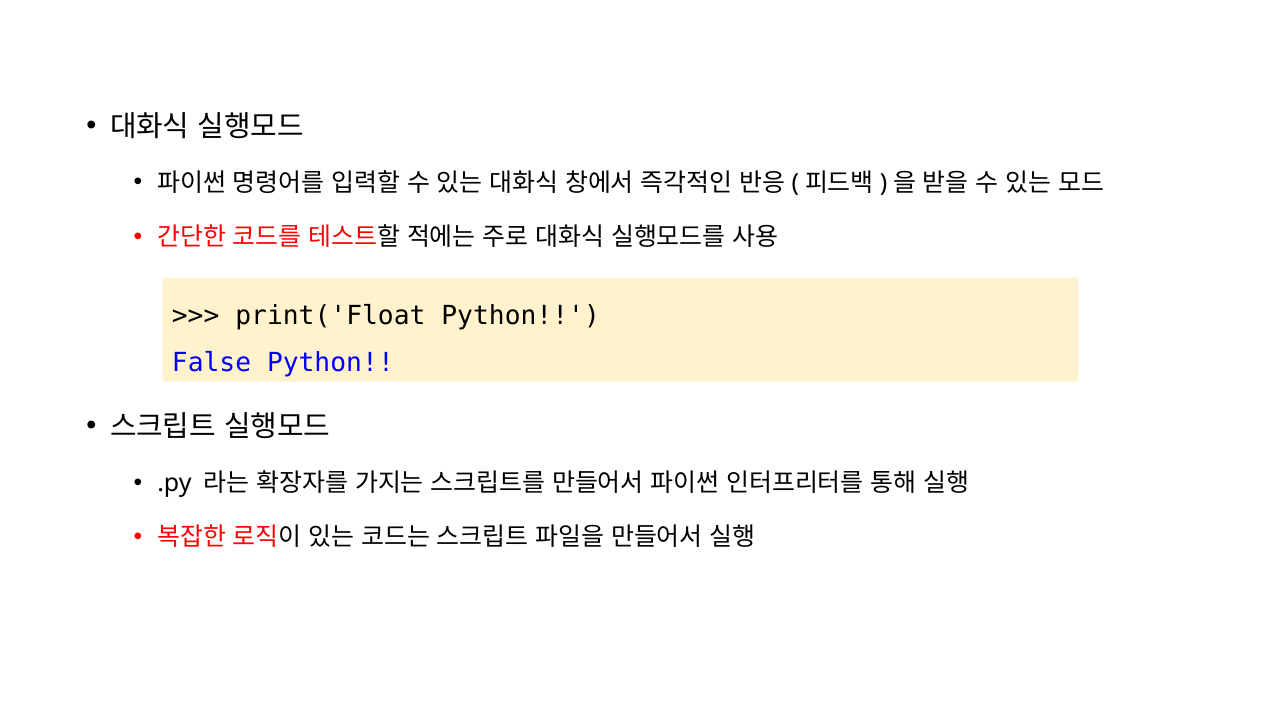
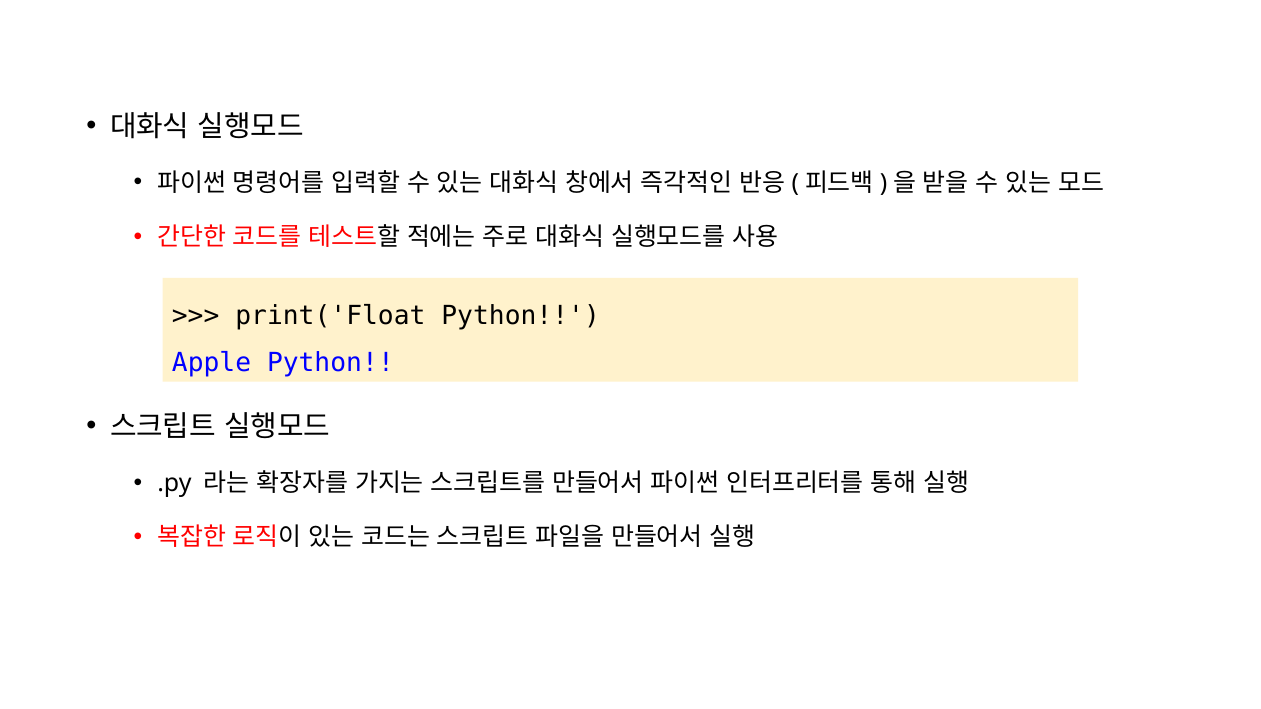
False: False -> Apple
